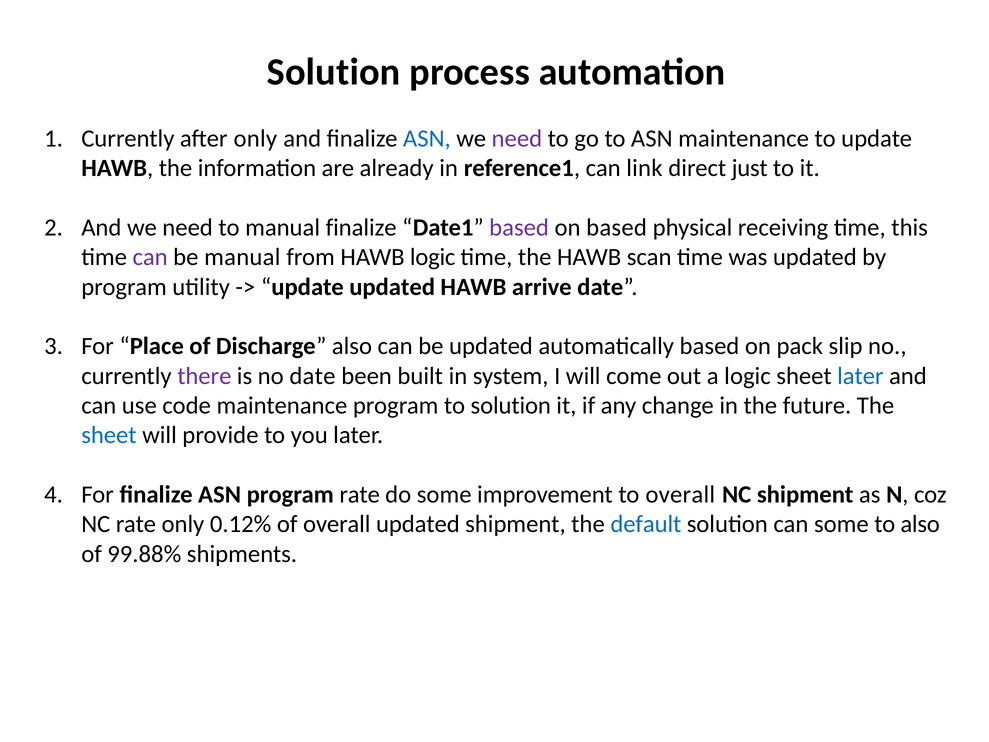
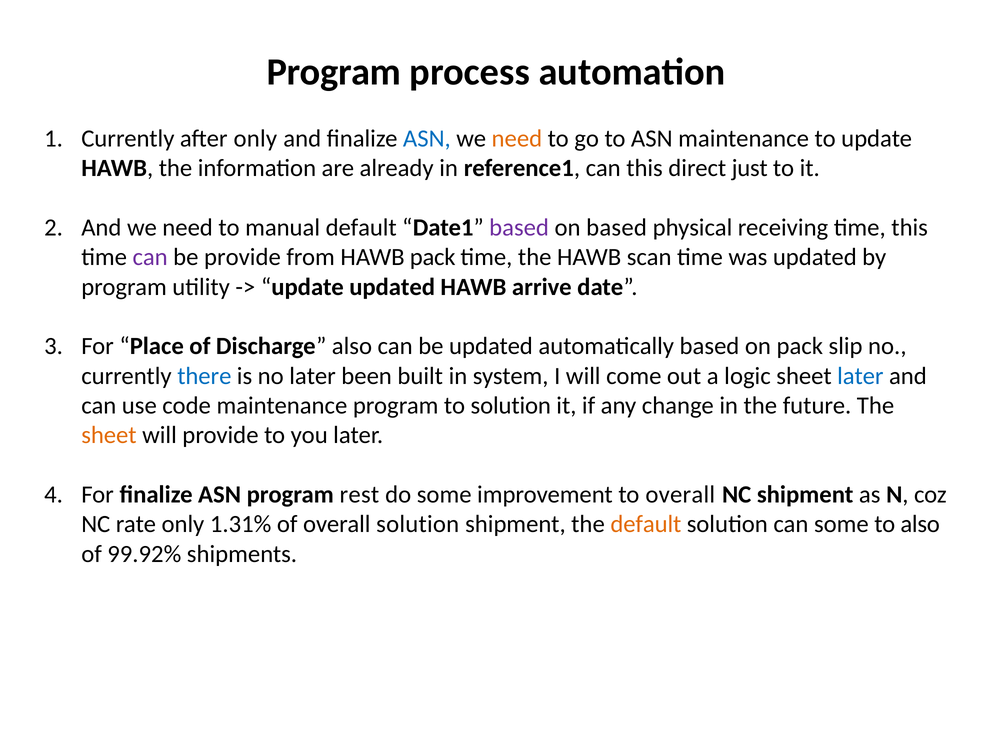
Solution at (334, 72): Solution -> Program
need at (517, 138) colour: purple -> orange
can link: link -> this
manual finalize: finalize -> default
be manual: manual -> provide
HAWB logic: logic -> pack
there colour: purple -> blue
no date: date -> later
sheet at (109, 435) colour: blue -> orange
program rate: rate -> rest
0.12%: 0.12% -> 1.31%
overall updated: updated -> solution
default at (646, 524) colour: blue -> orange
99.88%: 99.88% -> 99.92%
